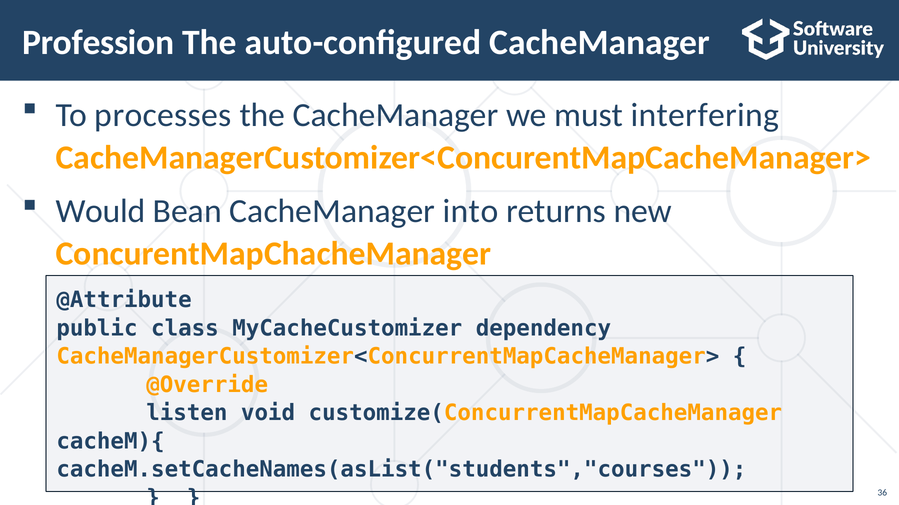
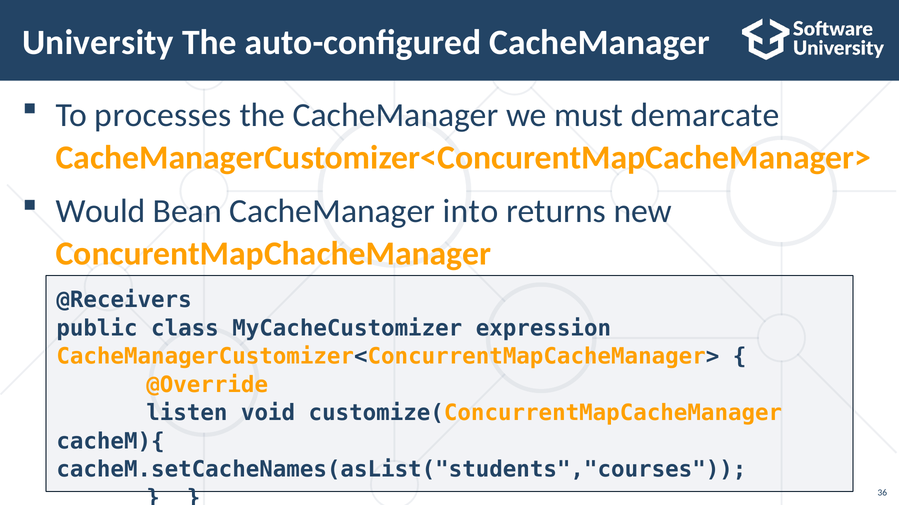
Profession: Profession -> University
interfering: interfering -> demarcate
@Attribute: @Attribute -> @Receivers
dependency: dependency -> expression
